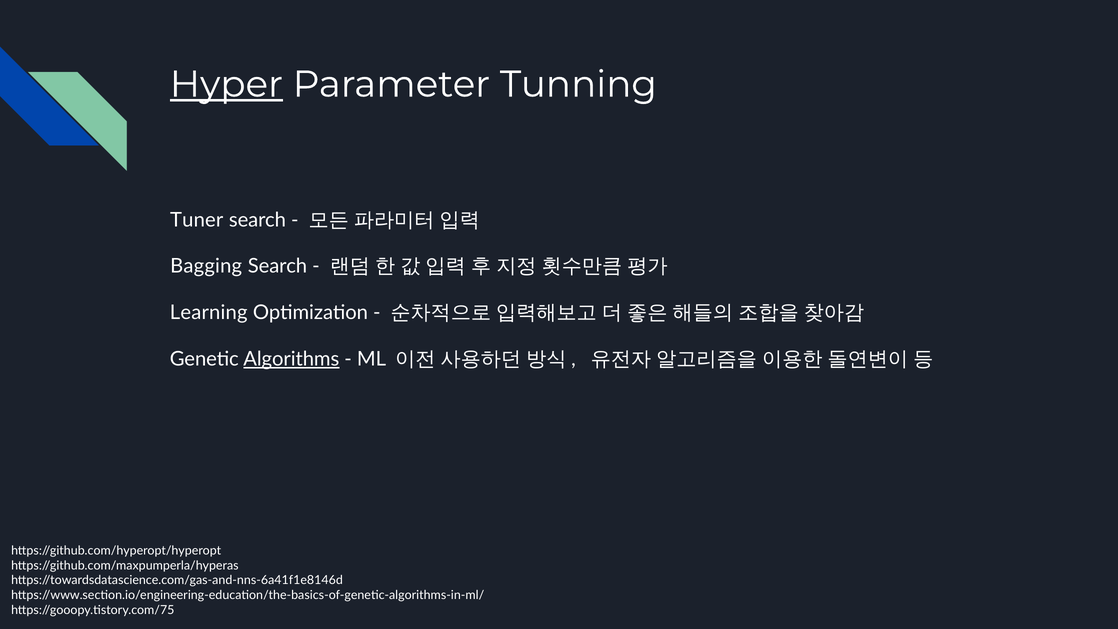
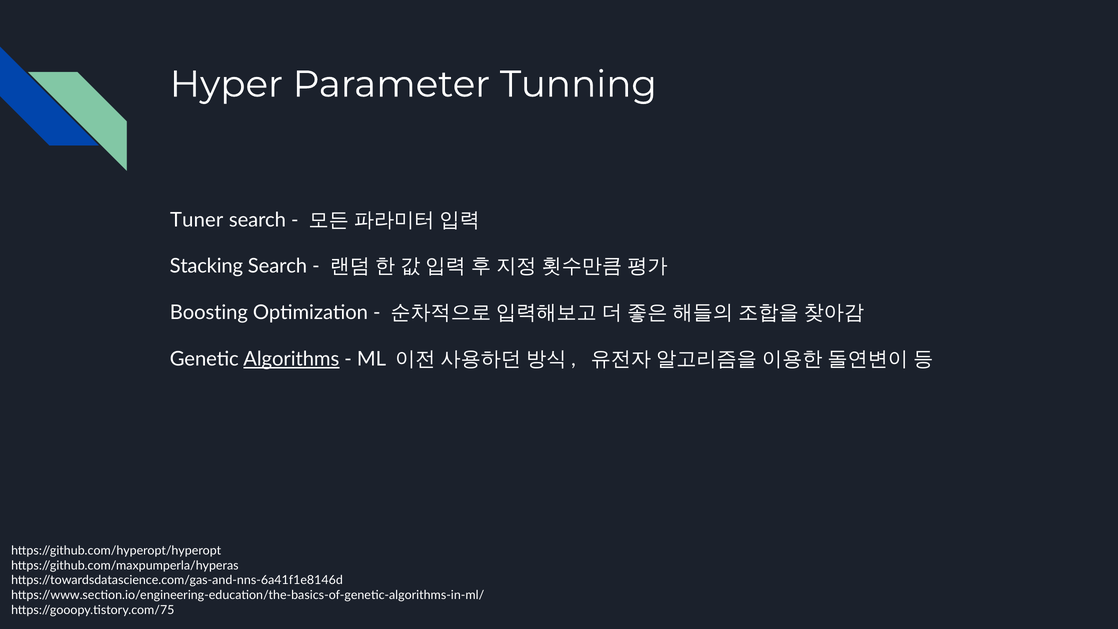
Hyper underline: present -> none
Bagging: Bagging -> Stacking
Learning: Learning -> Boosting
